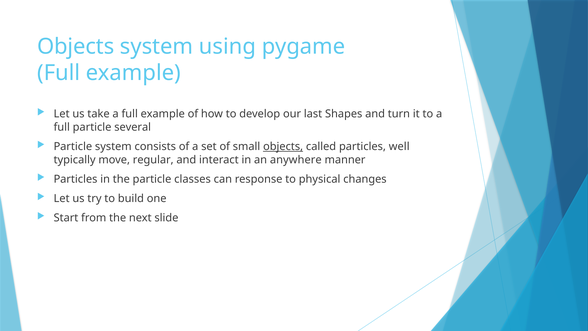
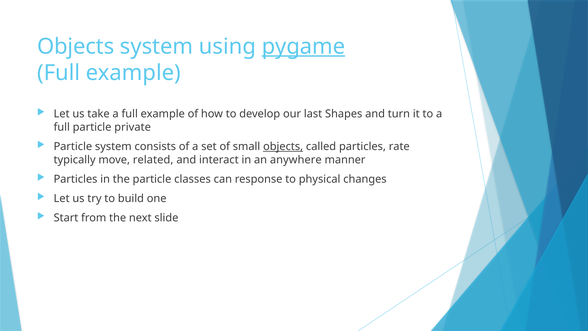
pygame underline: none -> present
several: several -> private
well: well -> rate
regular: regular -> related
